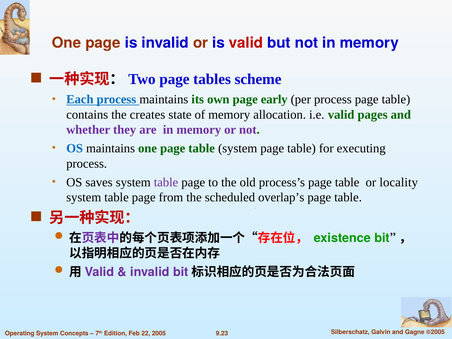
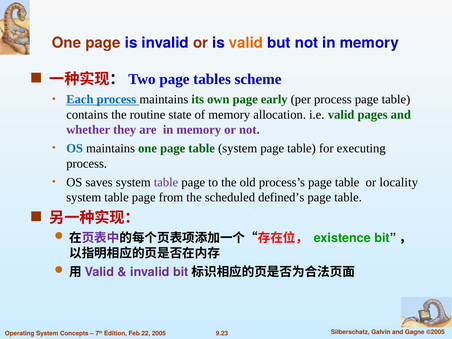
valid at (246, 43) colour: red -> orange
creates: creates -> routine
overlap’s: overlap’s -> defined’s
